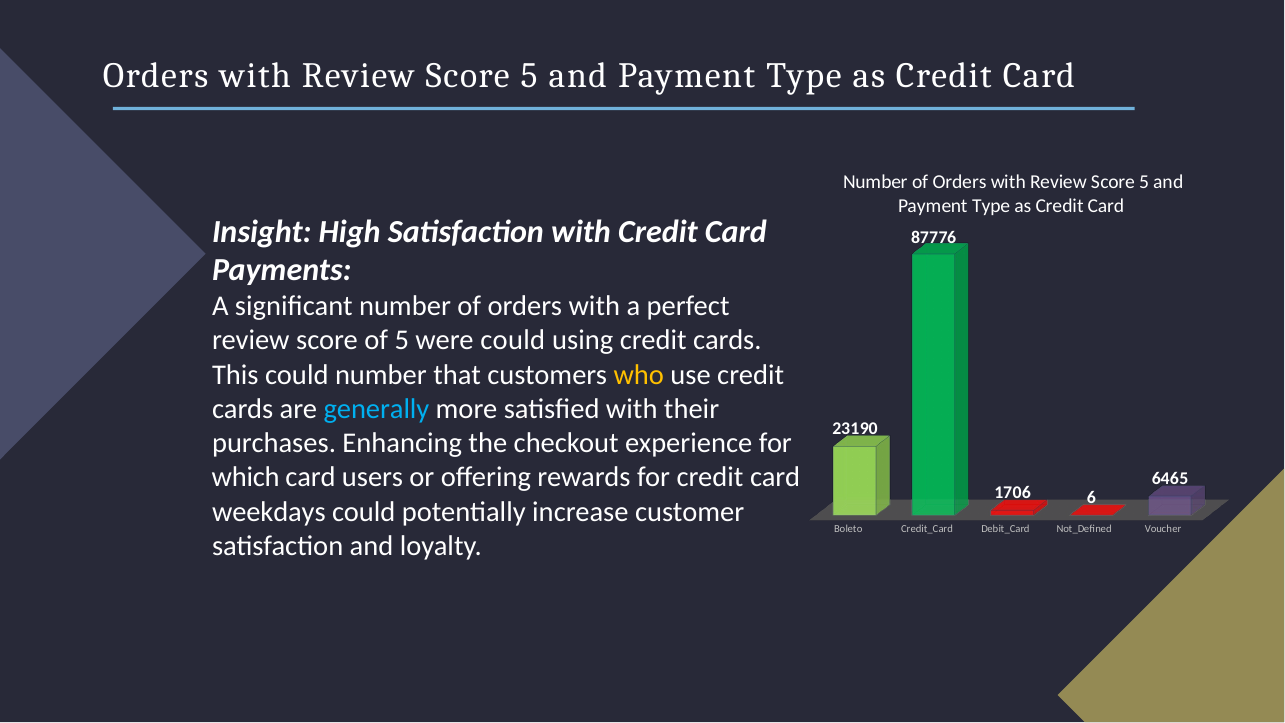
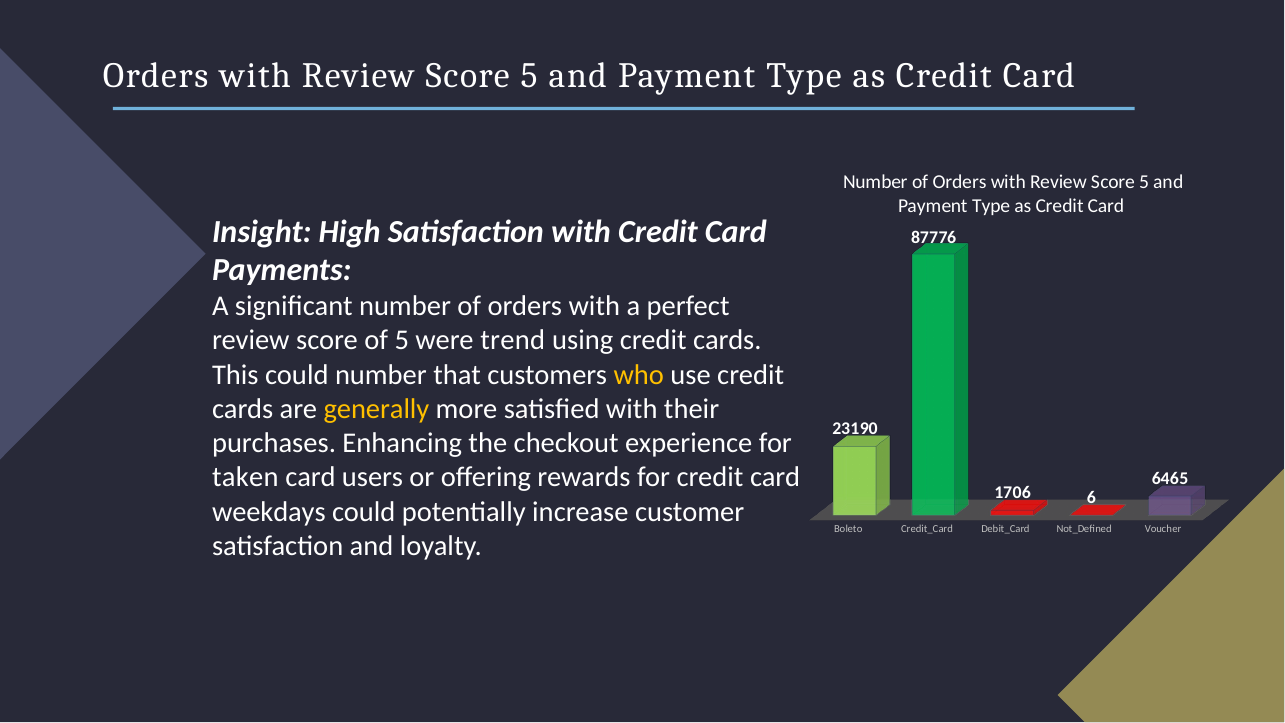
were could: could -> trend
generally colour: light blue -> yellow
which: which -> taken
